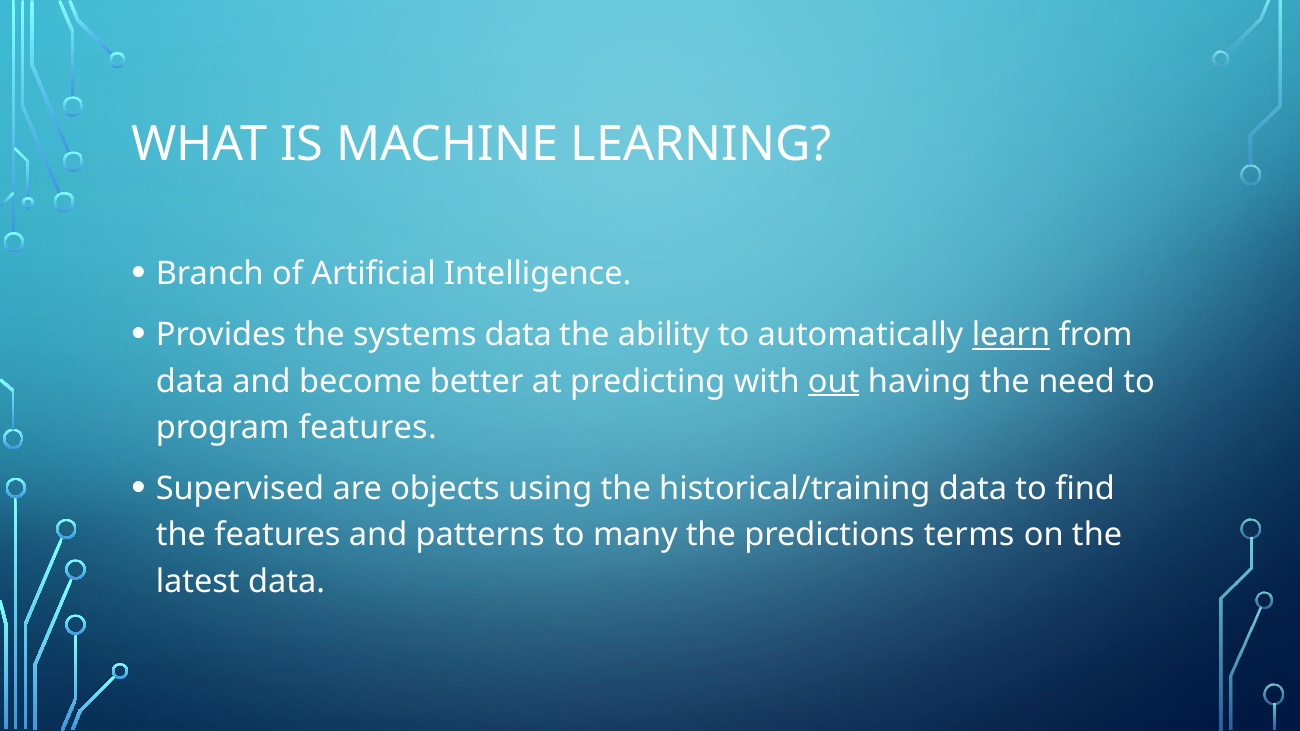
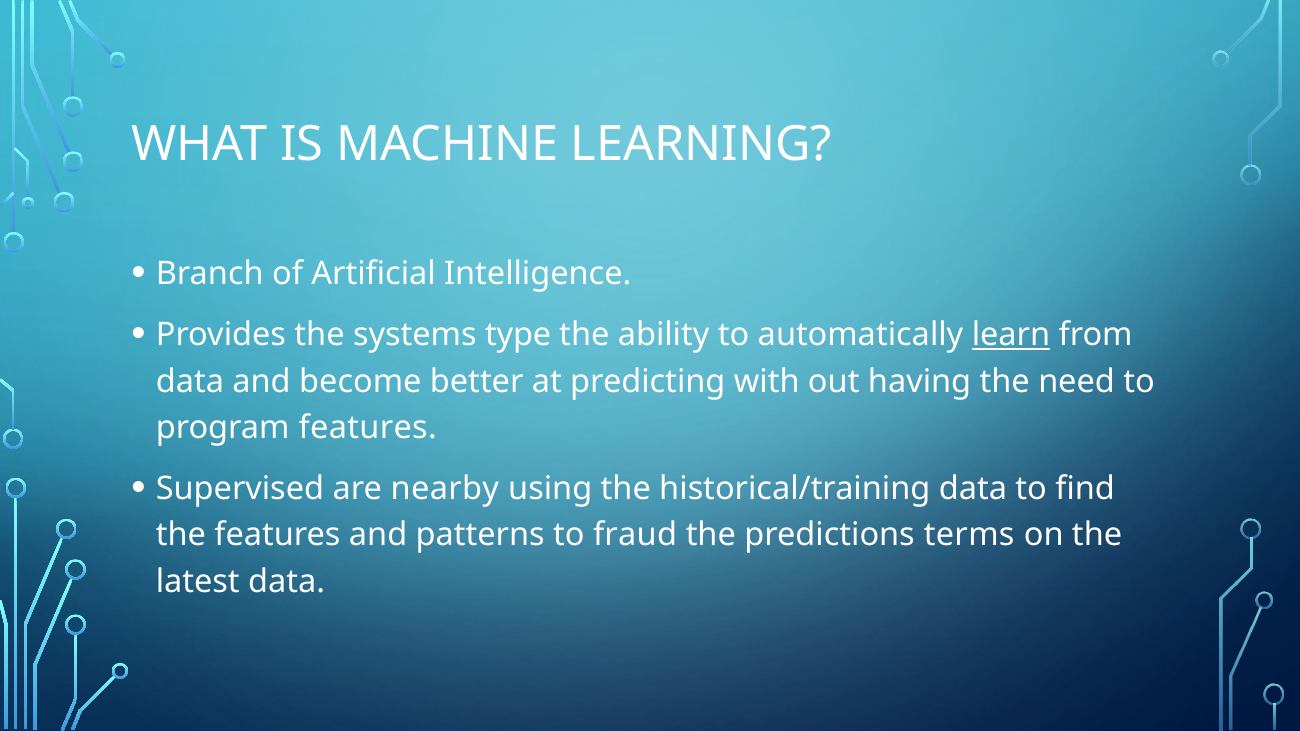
systems data: data -> type
out underline: present -> none
objects: objects -> nearby
many: many -> fraud
